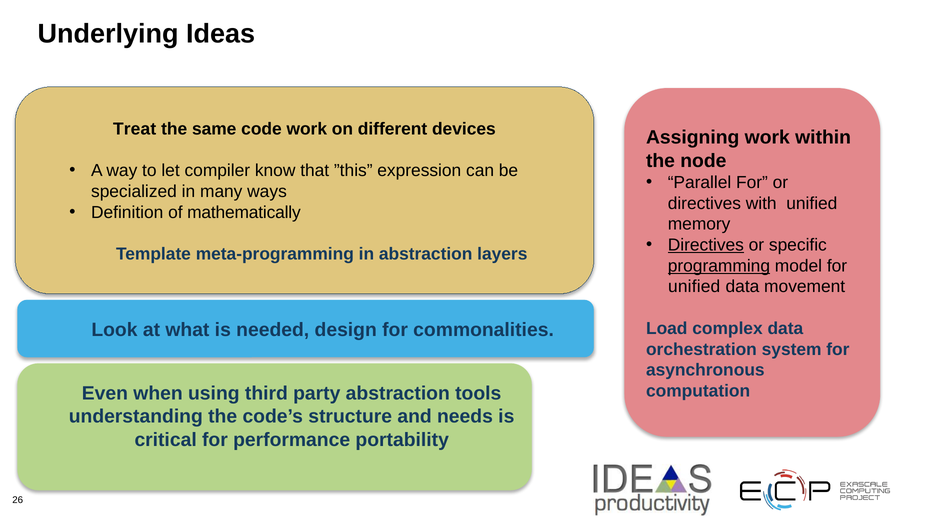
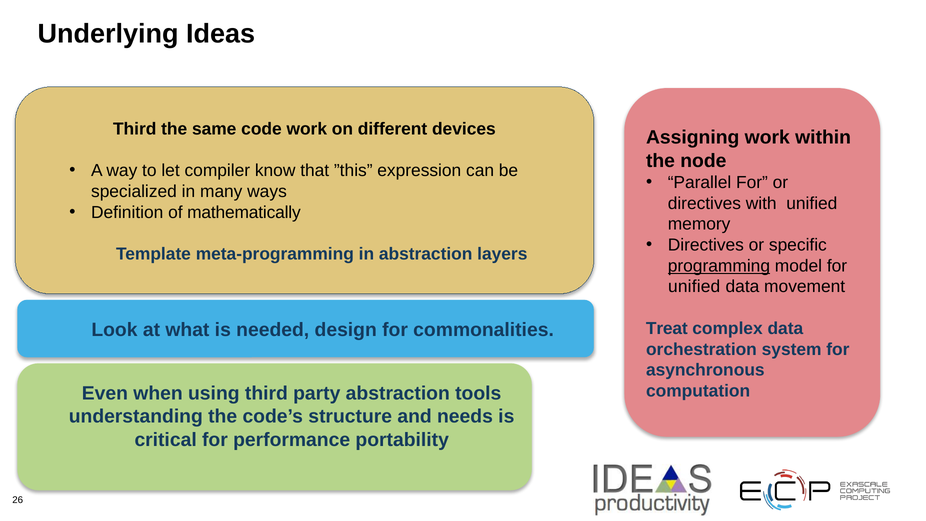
Treat at (135, 129): Treat -> Third
Directives at (706, 245) underline: present -> none
Load: Load -> Treat
